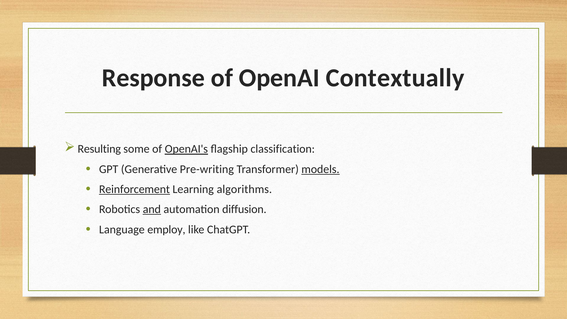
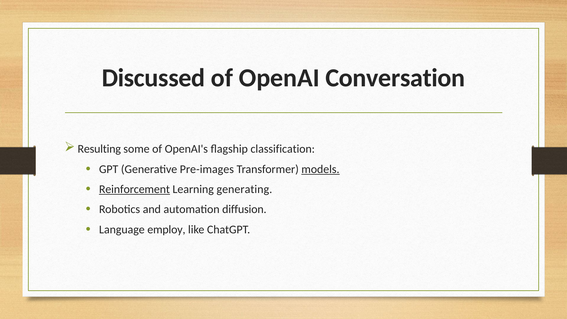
Response: Response -> Discussed
Contextually: Contextually -> Conversation
OpenAI's underline: present -> none
Pre-writing: Pre-writing -> Pre-images
algorithms: algorithms -> generating
and underline: present -> none
